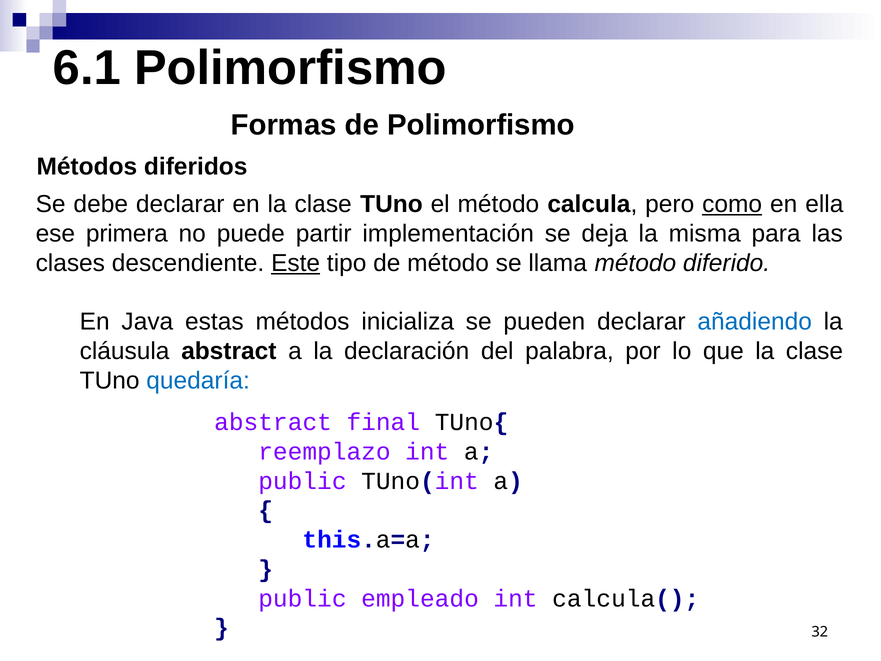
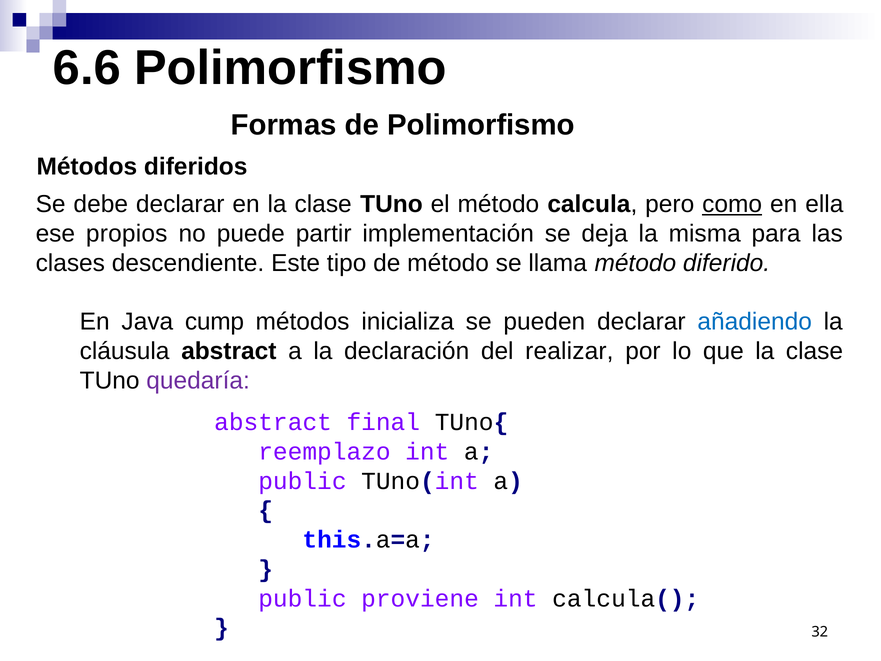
6.1: 6.1 -> 6.6
primera: primera -> propios
Este underline: present -> none
estas: estas -> cump
palabra: palabra -> realizar
quedaría colour: blue -> purple
empleado: empleado -> proviene
